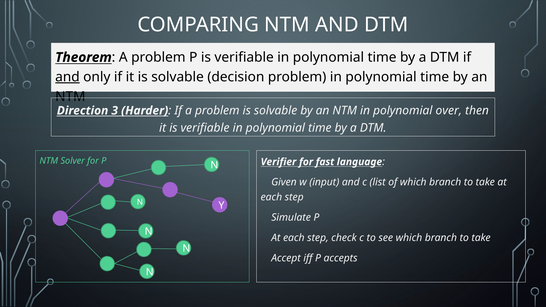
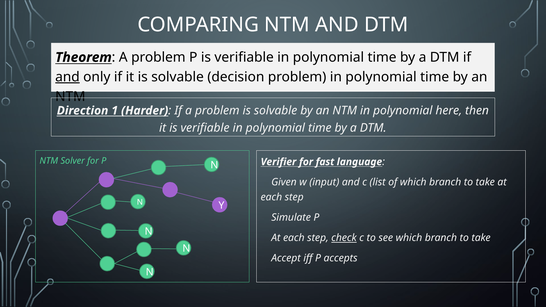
3: 3 -> 1
over: over -> here
check underline: none -> present
